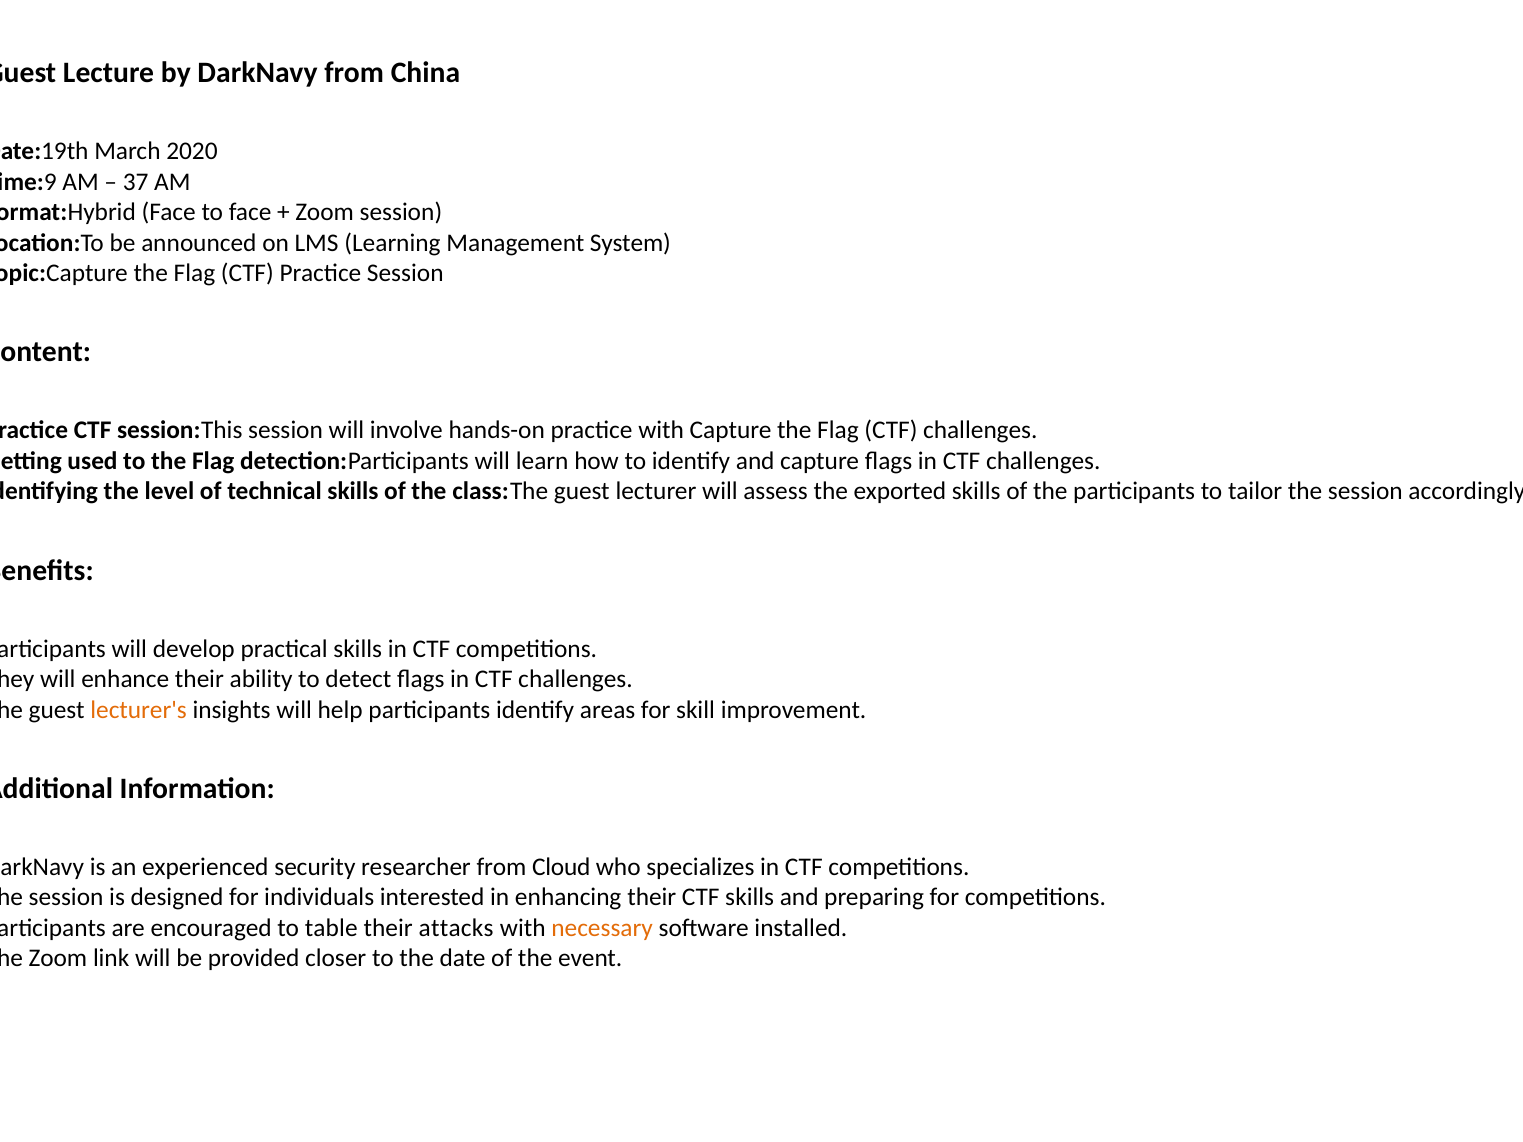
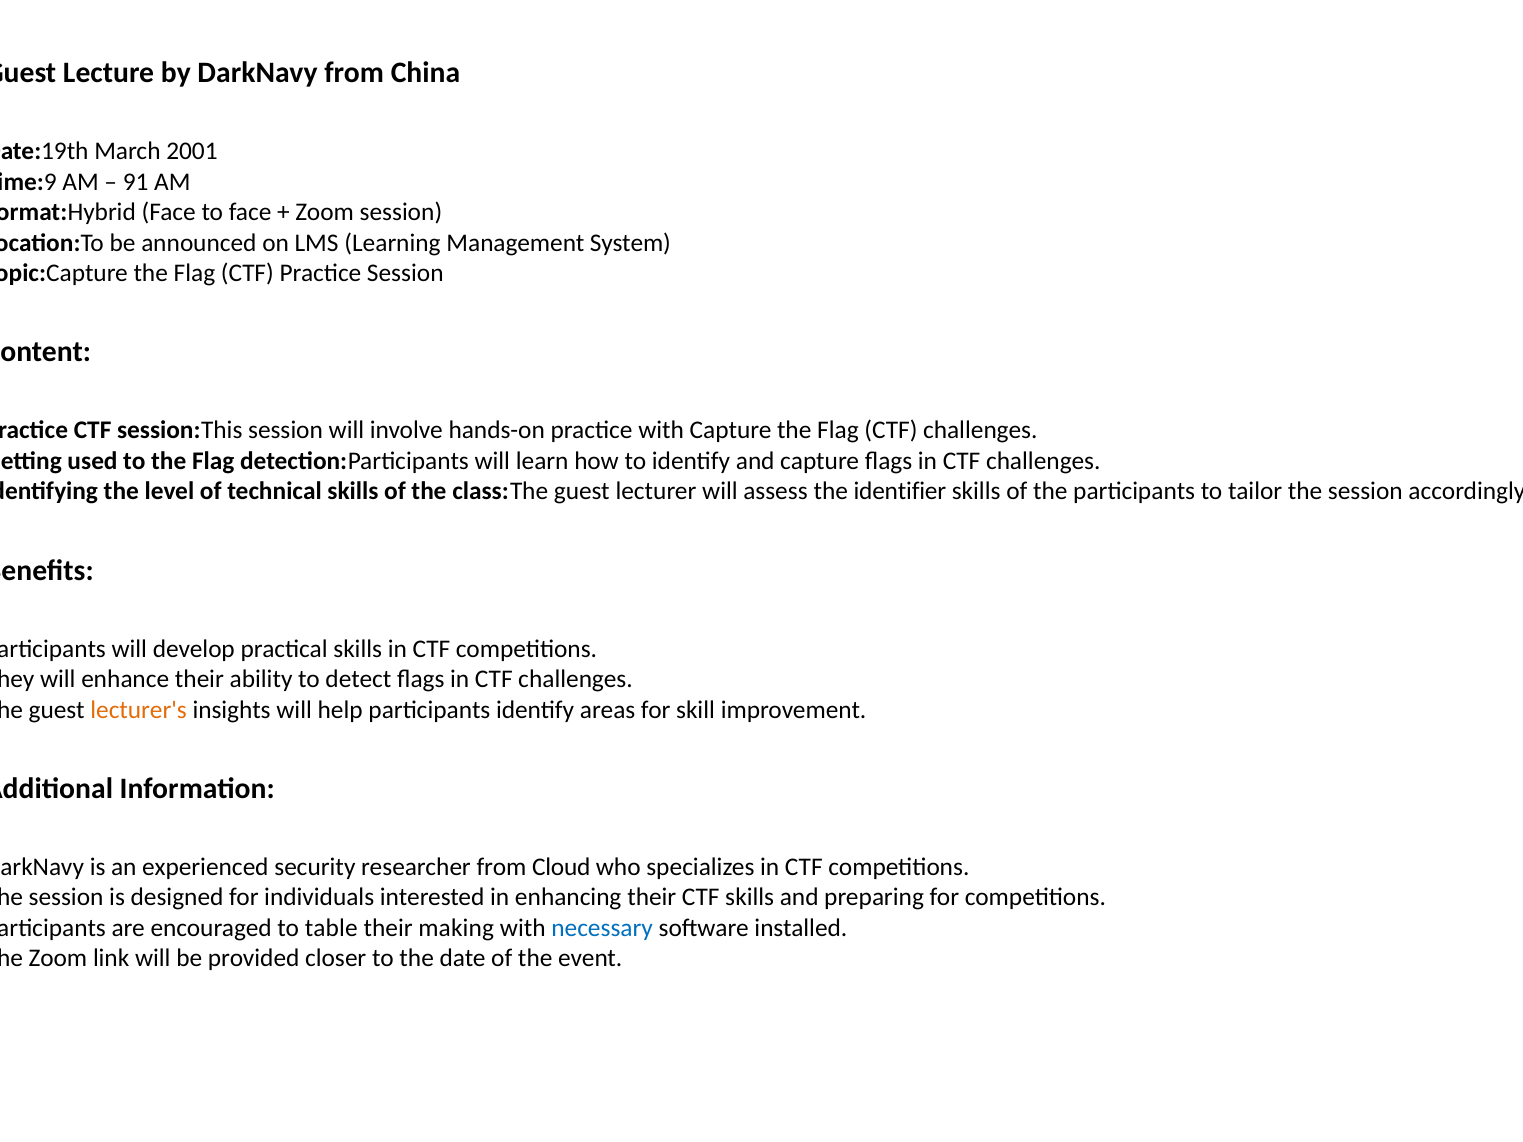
2020: 2020 -> 2001
37: 37 -> 91
exported: exported -> identifier
attacks: attacks -> making
necessary colour: orange -> blue
